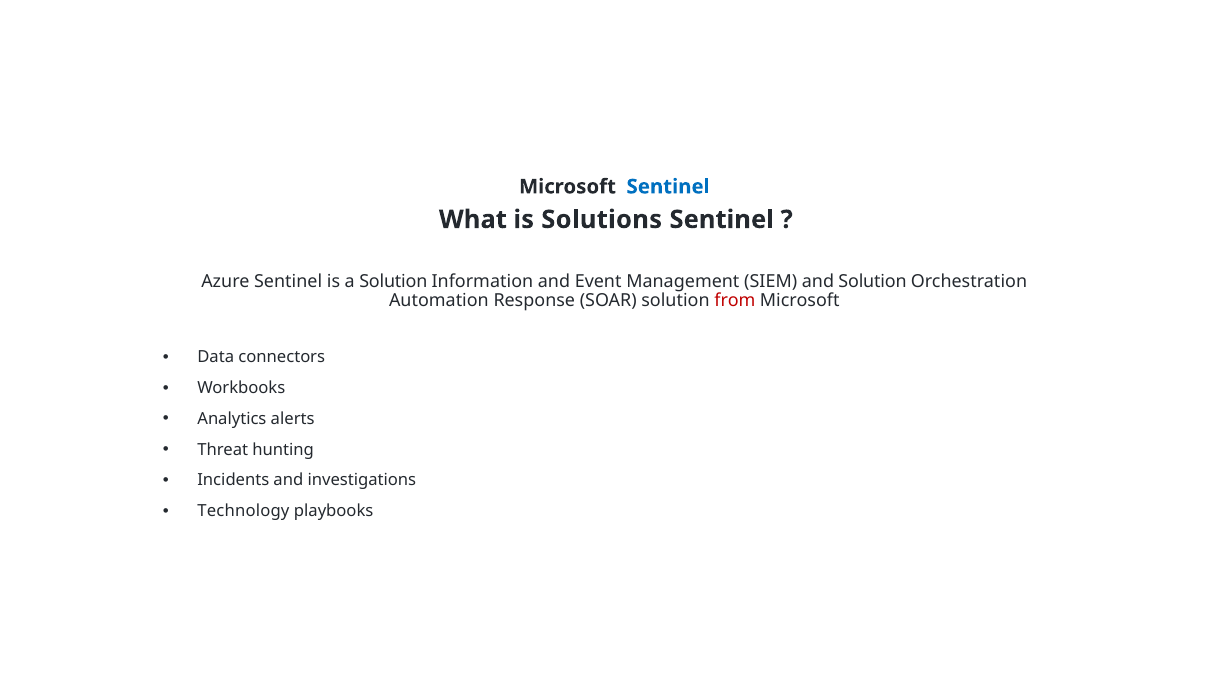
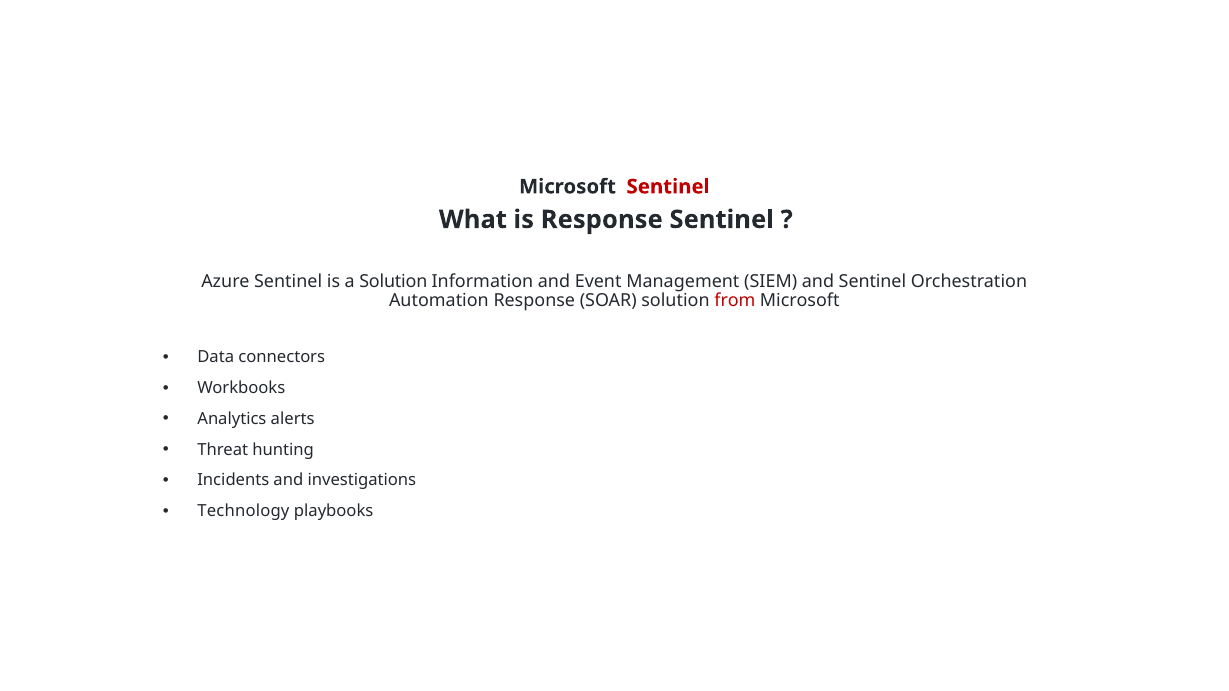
Sentinel at (668, 187) colour: blue -> red
is Solutions: Solutions -> Response
and Solution: Solution -> Sentinel
